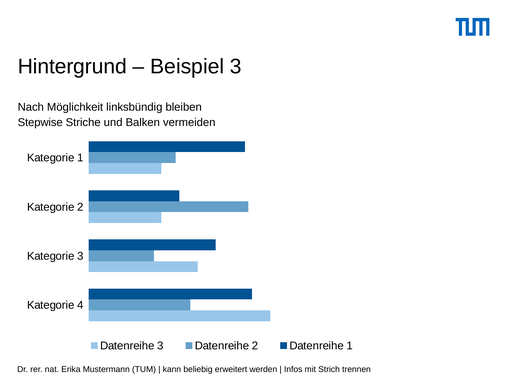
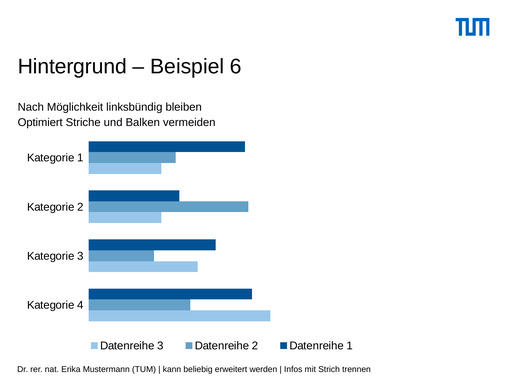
Beispiel 3: 3 -> 6
Stepwise: Stepwise -> Optimiert
